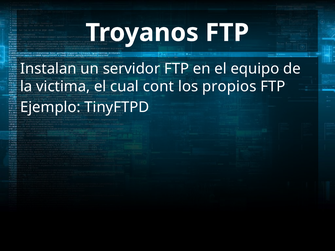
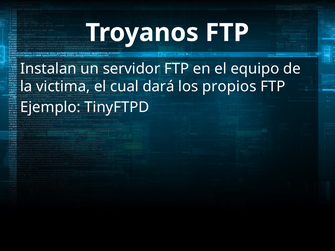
cont: cont -> dará
